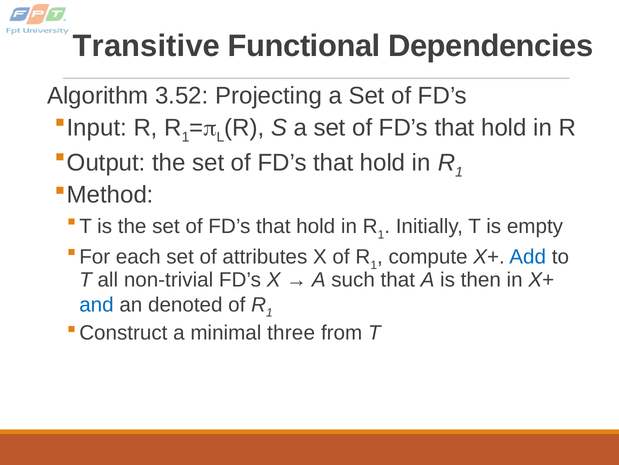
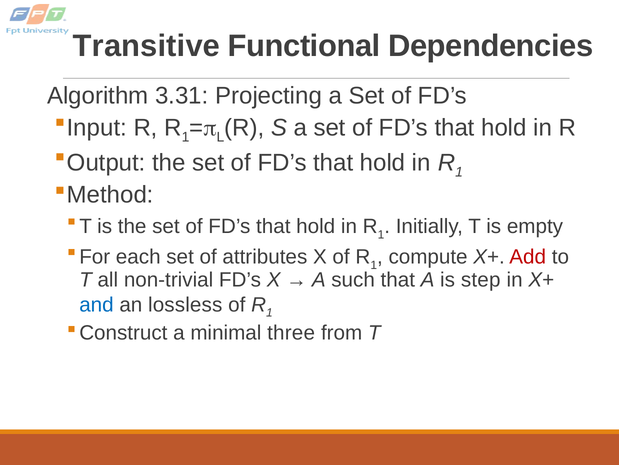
3.52: 3.52 -> 3.31
Add colour: blue -> red
then: then -> step
denoted: denoted -> lossless
